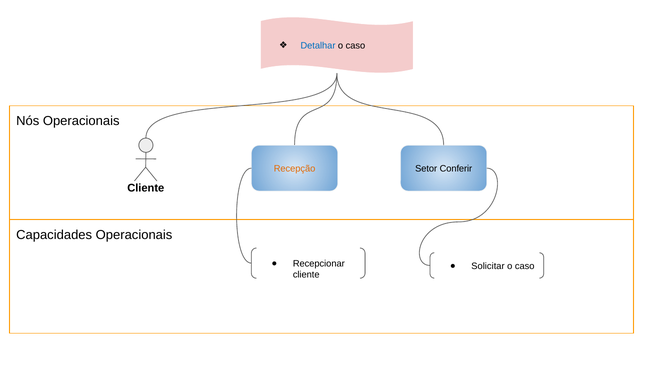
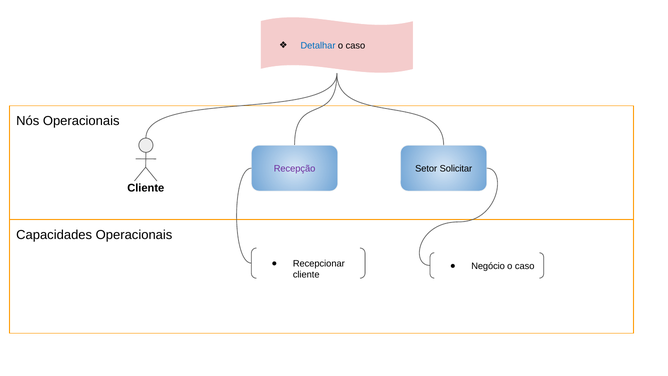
Recepção colour: orange -> purple
Conferir: Conferir -> Solicitar
Solicitar: Solicitar -> Negócio
